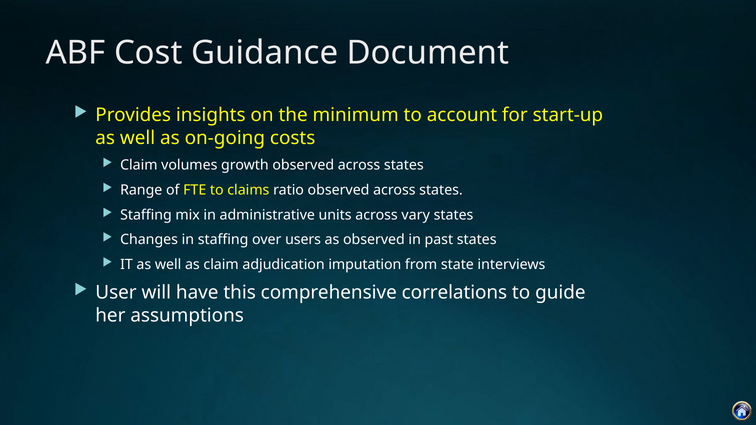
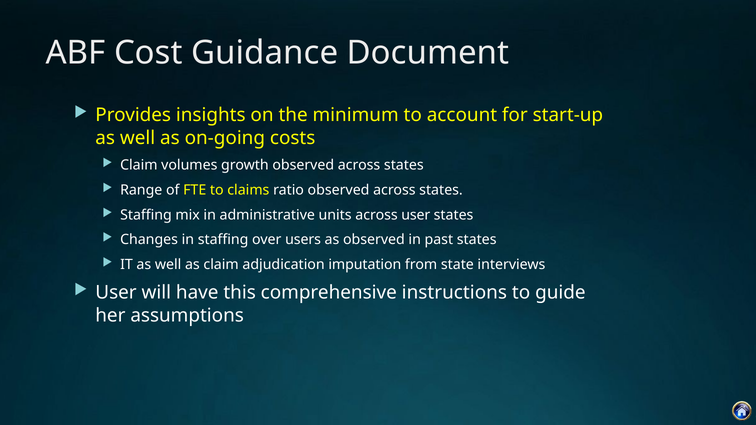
across vary: vary -> user
correlations: correlations -> instructions
